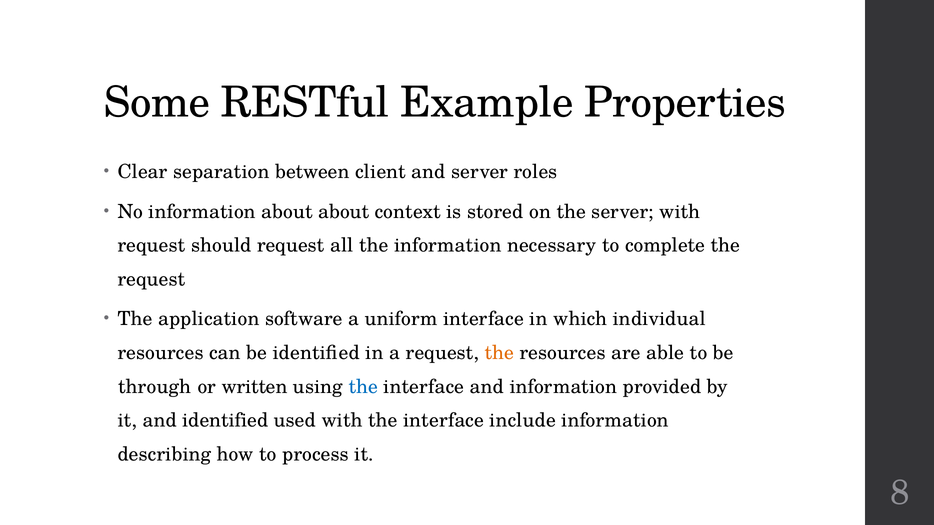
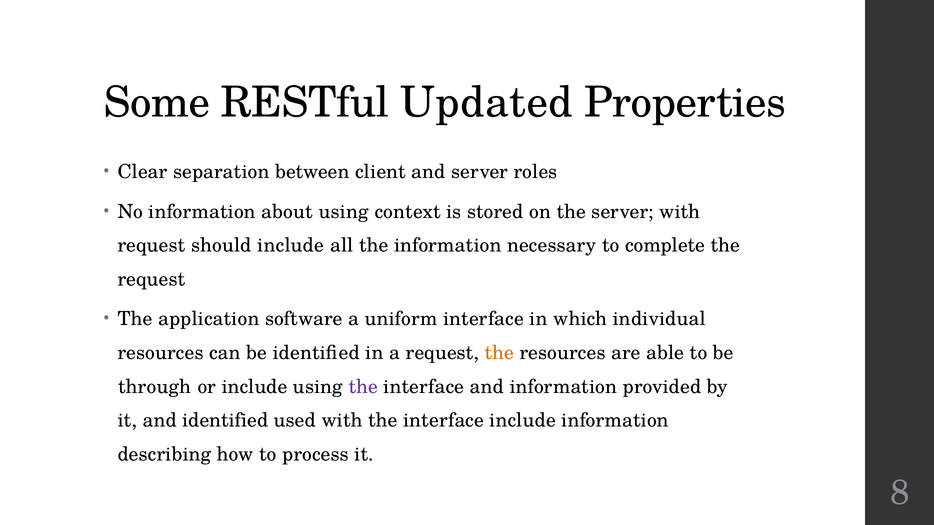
Example: Example -> Updated
about about: about -> using
should request: request -> include
or written: written -> include
the at (363, 387) colour: blue -> purple
